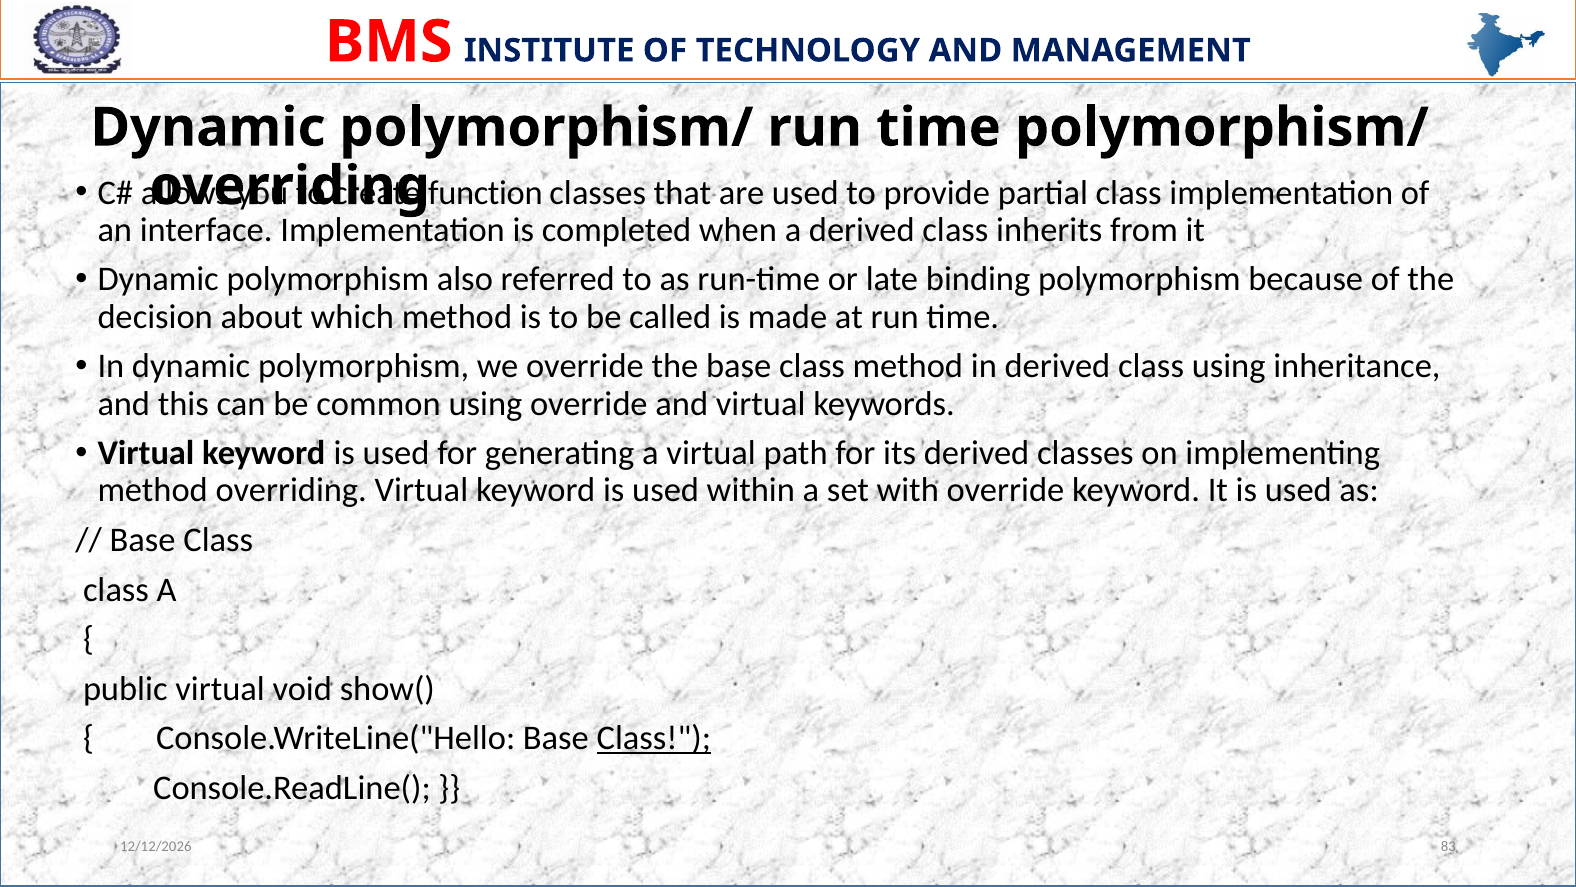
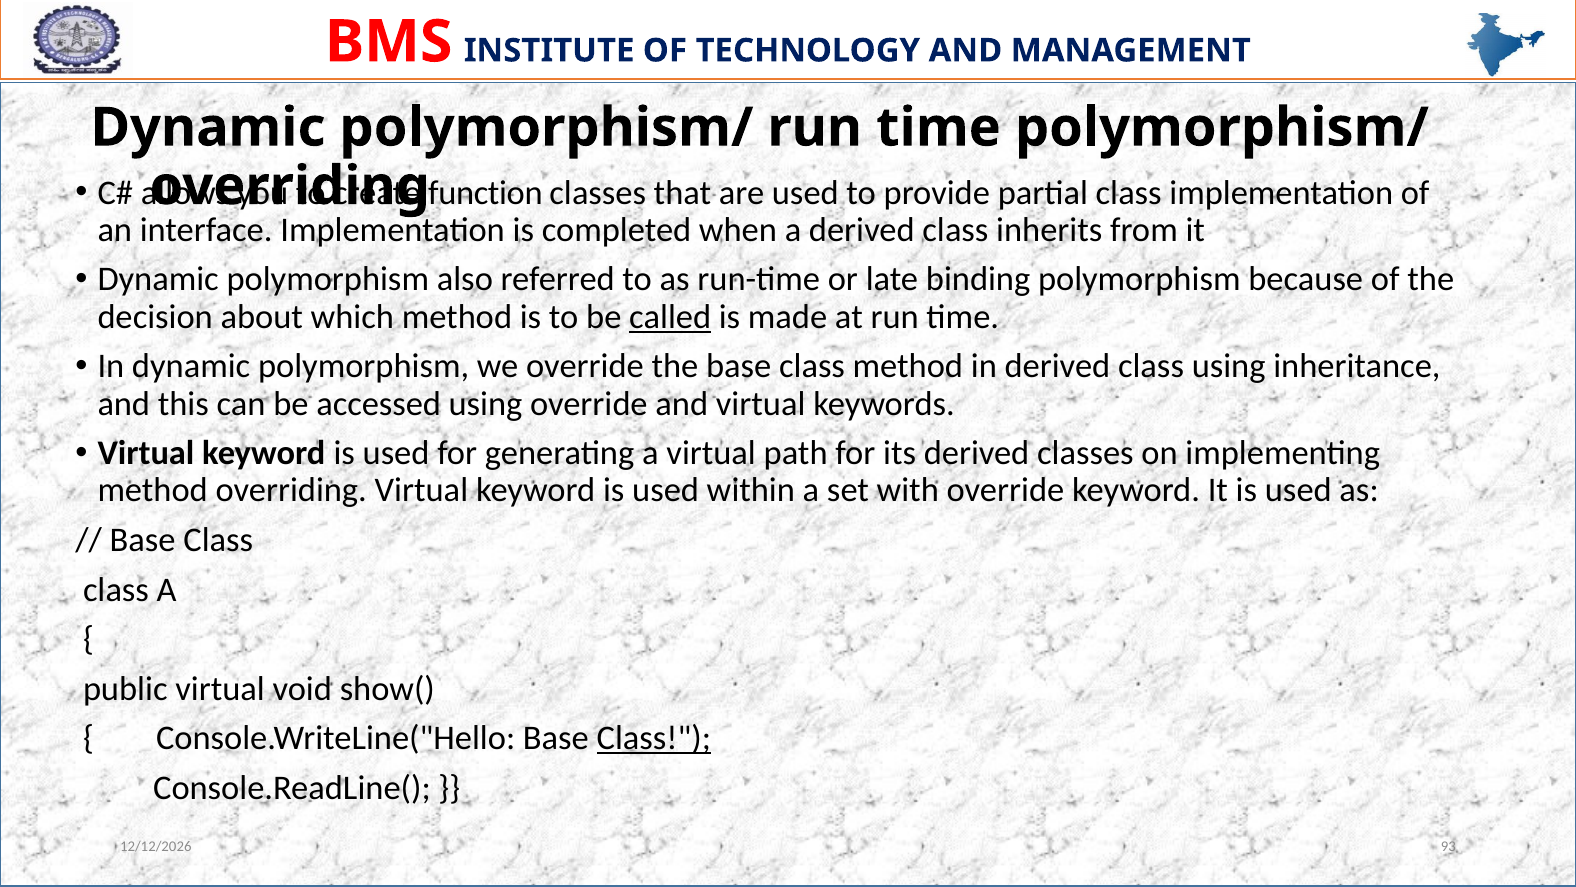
called underline: none -> present
common: common -> accessed
83: 83 -> 93
